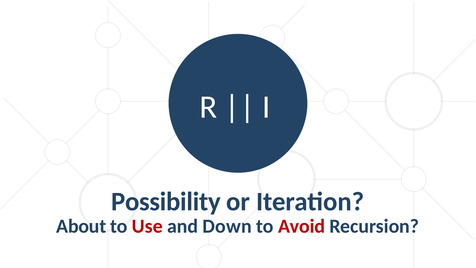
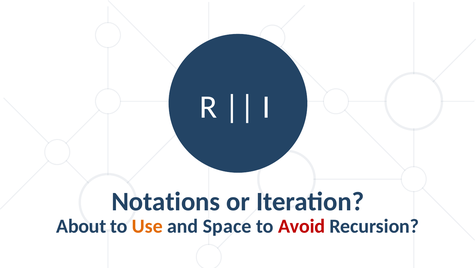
Possibility: Possibility -> Notations
Use colour: red -> orange
Down: Down -> Space
